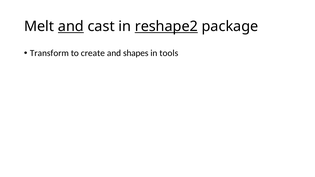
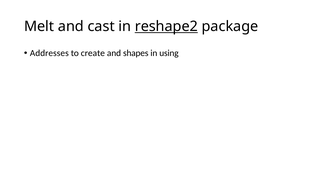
and at (71, 26) underline: present -> none
Transform: Transform -> Addresses
tools: tools -> using
